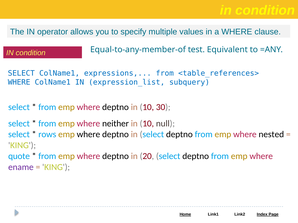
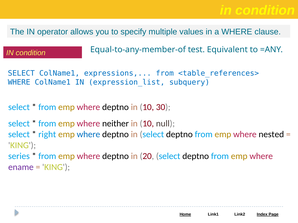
rows: rows -> right
where at (88, 135) colour: black -> blue
quote: quote -> series
